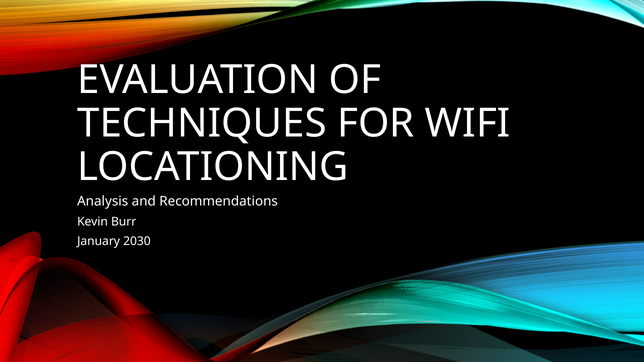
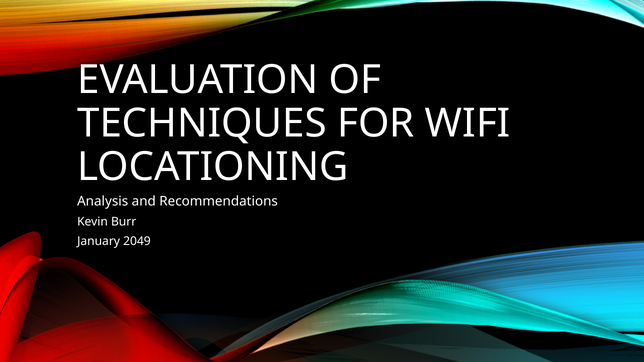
2030: 2030 -> 2049
